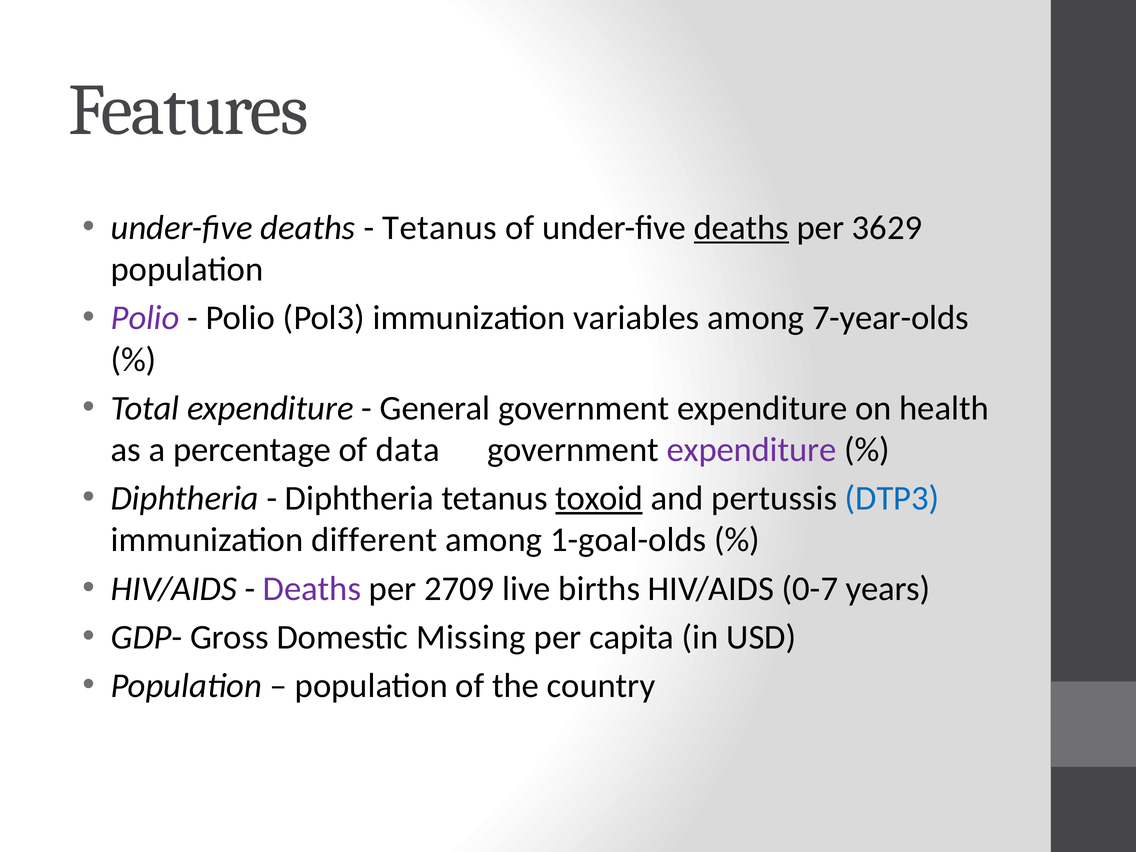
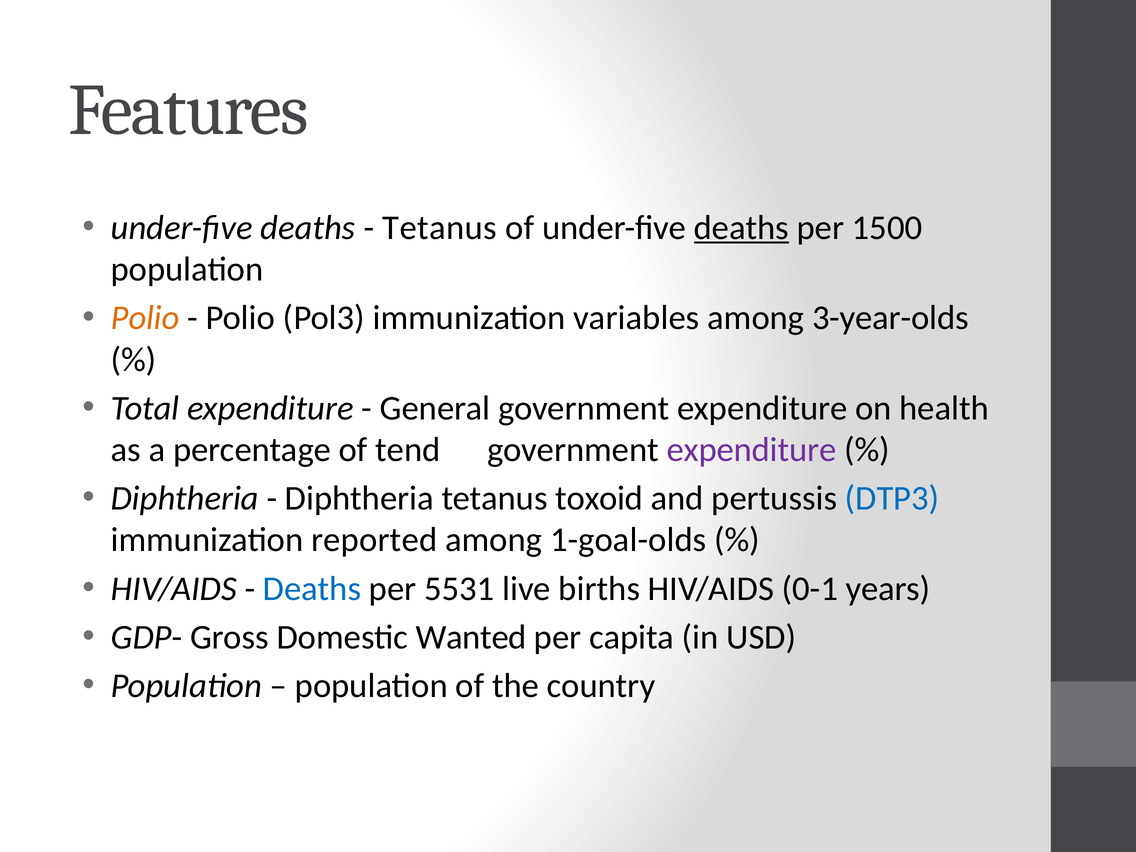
3629: 3629 -> 1500
Polio at (145, 318) colour: purple -> orange
7-year-olds: 7-year-olds -> 3-year-olds
data: data -> tend
toxoid underline: present -> none
different: different -> reported
Deaths at (312, 589) colour: purple -> blue
2709: 2709 -> 5531
0-7: 0-7 -> 0-1
Missing: Missing -> Wanted
